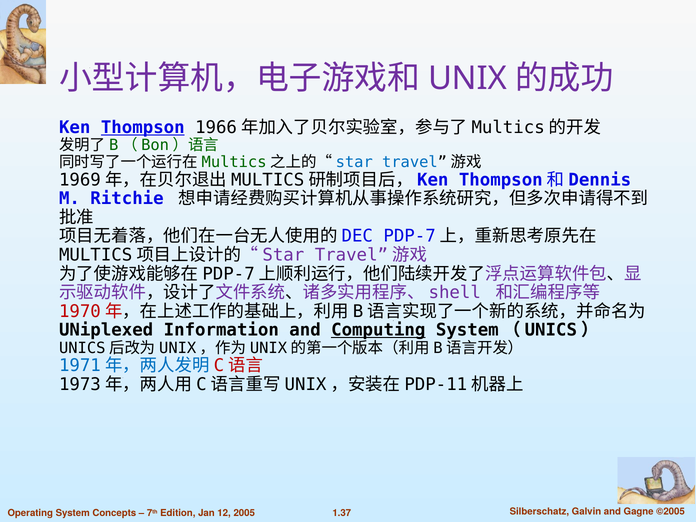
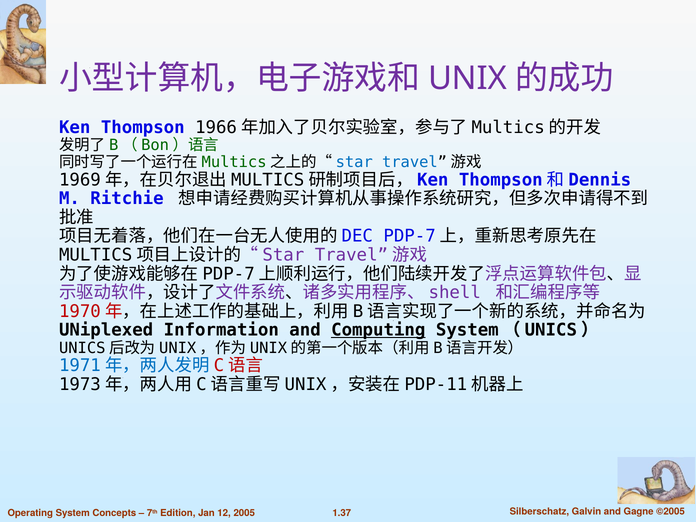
Thompson underline: present -> none
